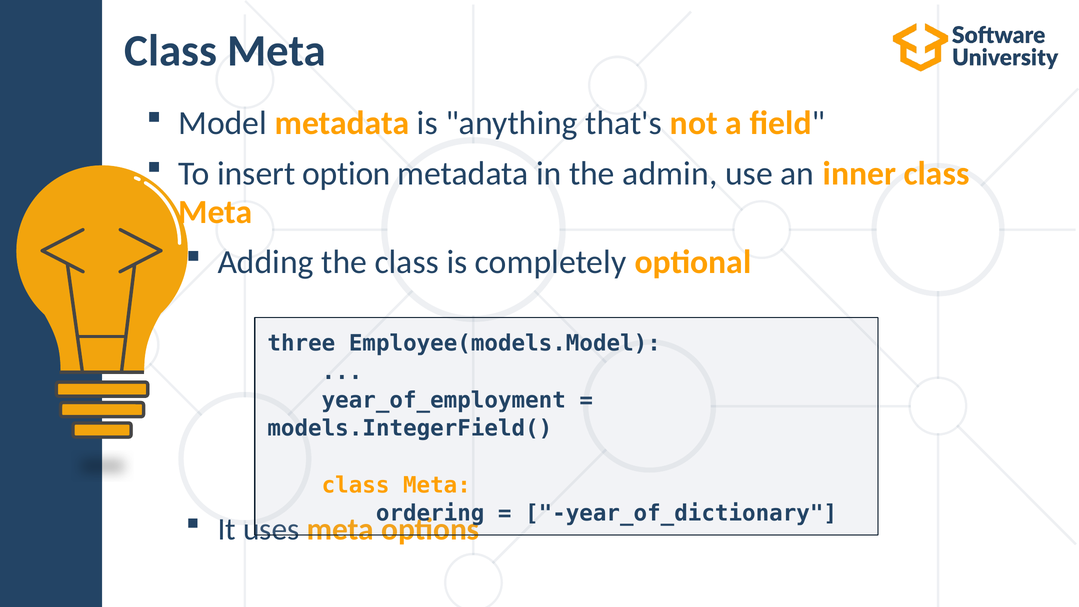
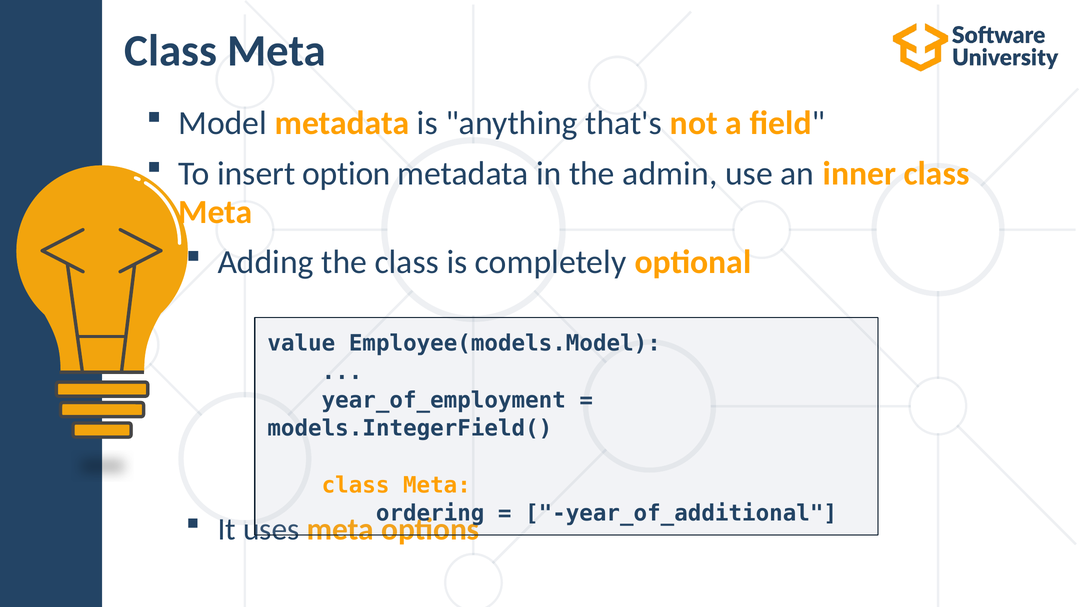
three: three -> value
year_of_dictionary: year_of_dictionary -> year_of_additional
